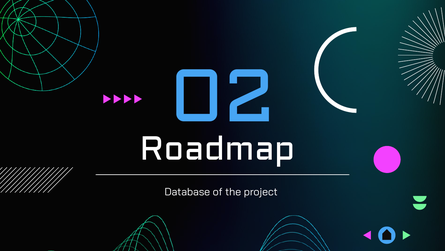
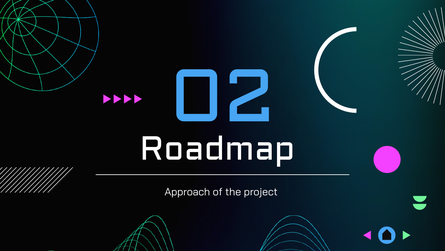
Database: Database -> Approach
